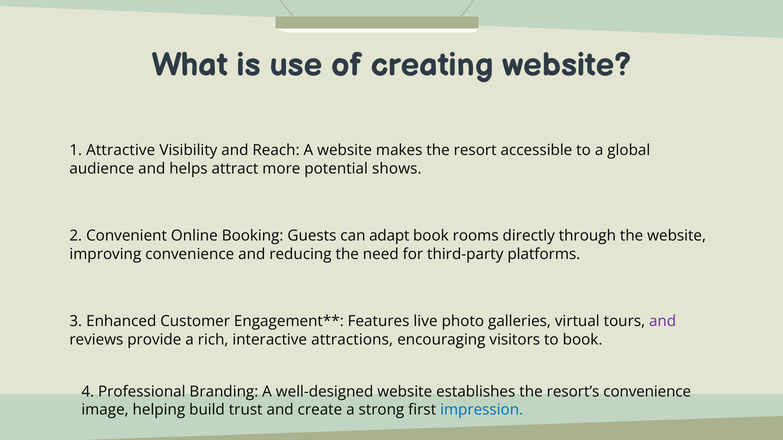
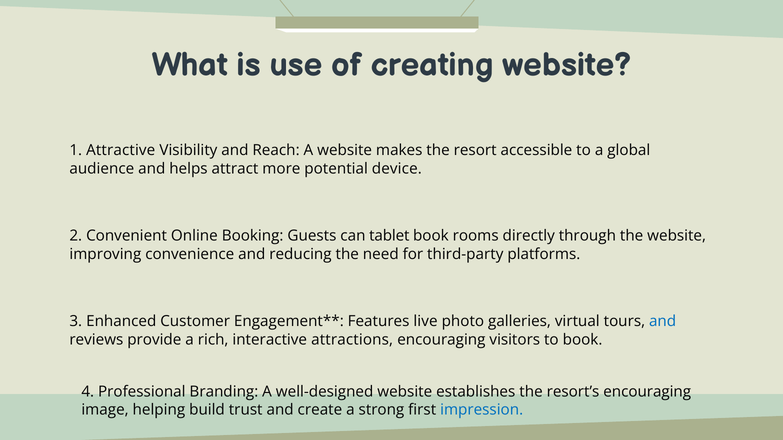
shows: shows -> device
adapt: adapt -> tablet
and at (663, 322) colour: purple -> blue
resort’s convenience: convenience -> encouraging
